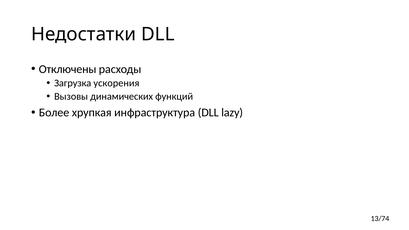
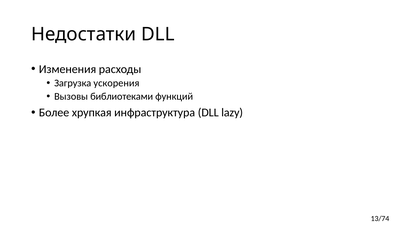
Отключены: Отключены -> Изменения
динамических: динамических -> библиотеками
